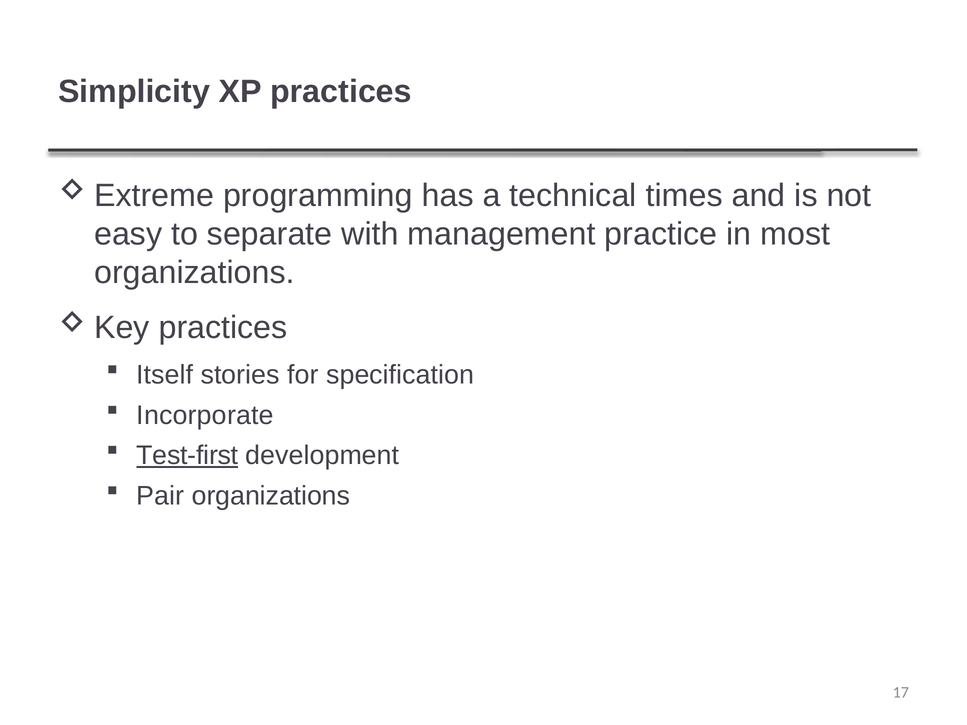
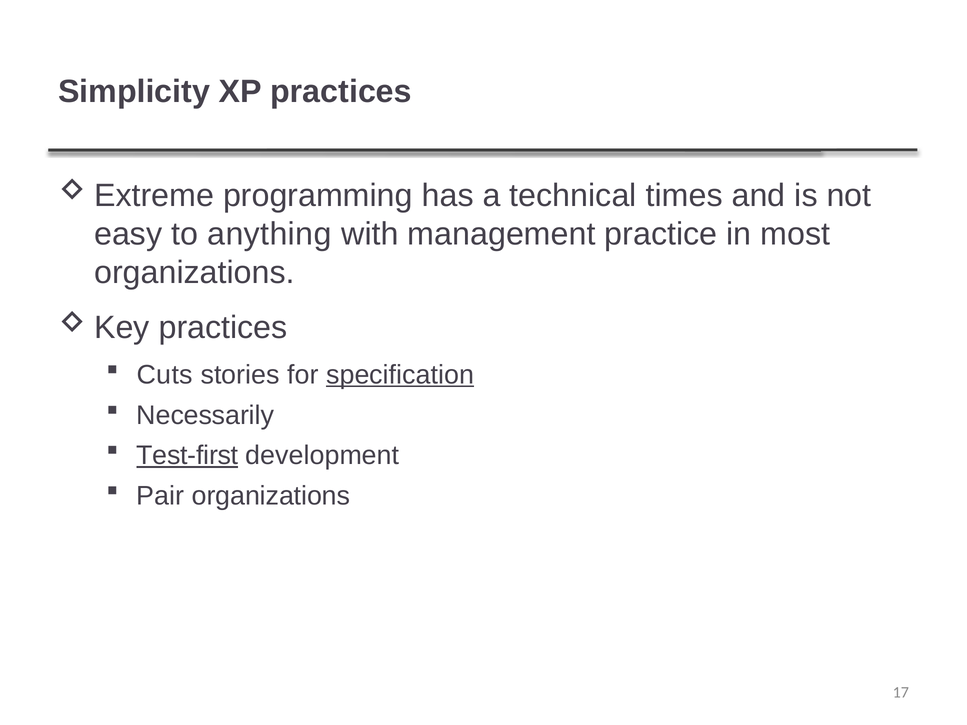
separate: separate -> anything
Itself: Itself -> Cuts
specification underline: none -> present
Incorporate: Incorporate -> Necessarily
